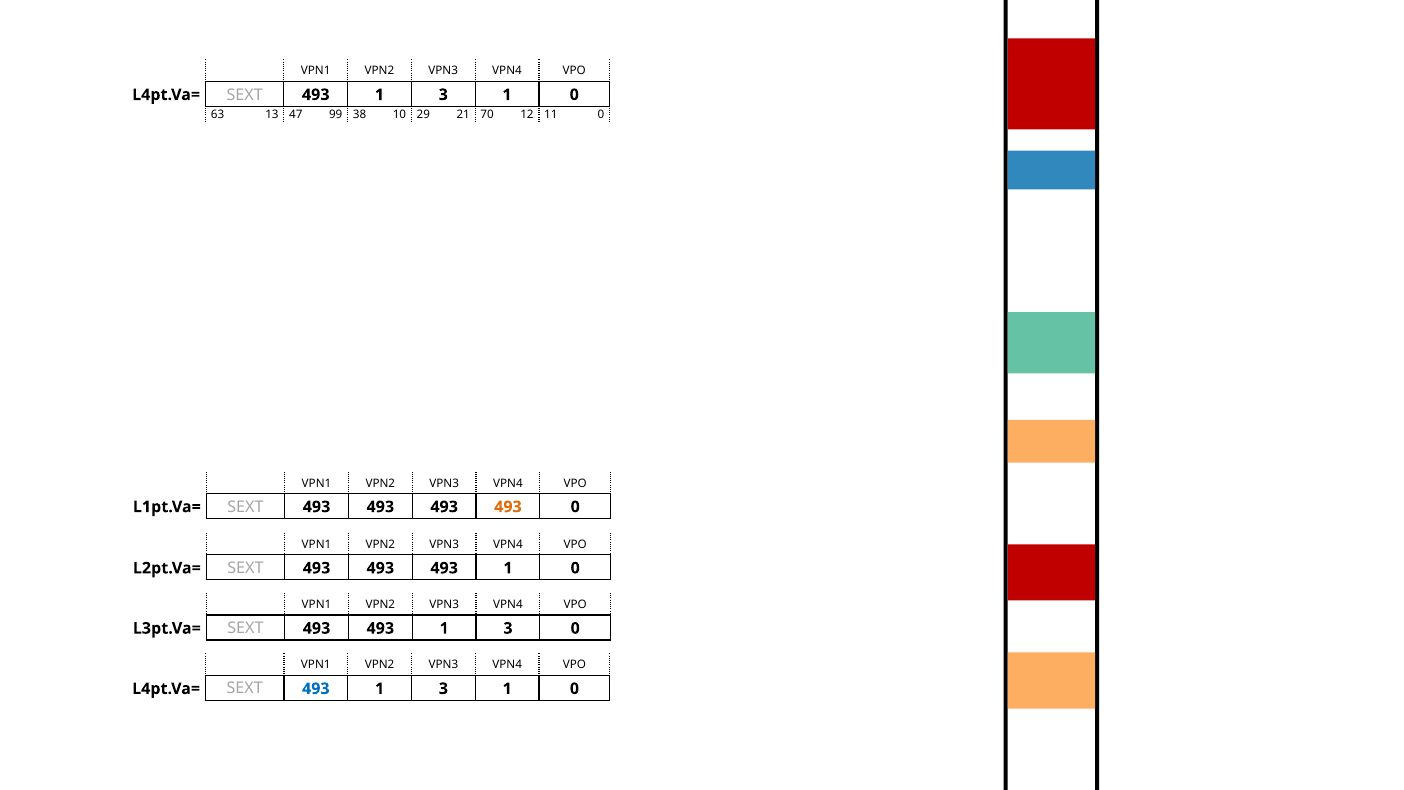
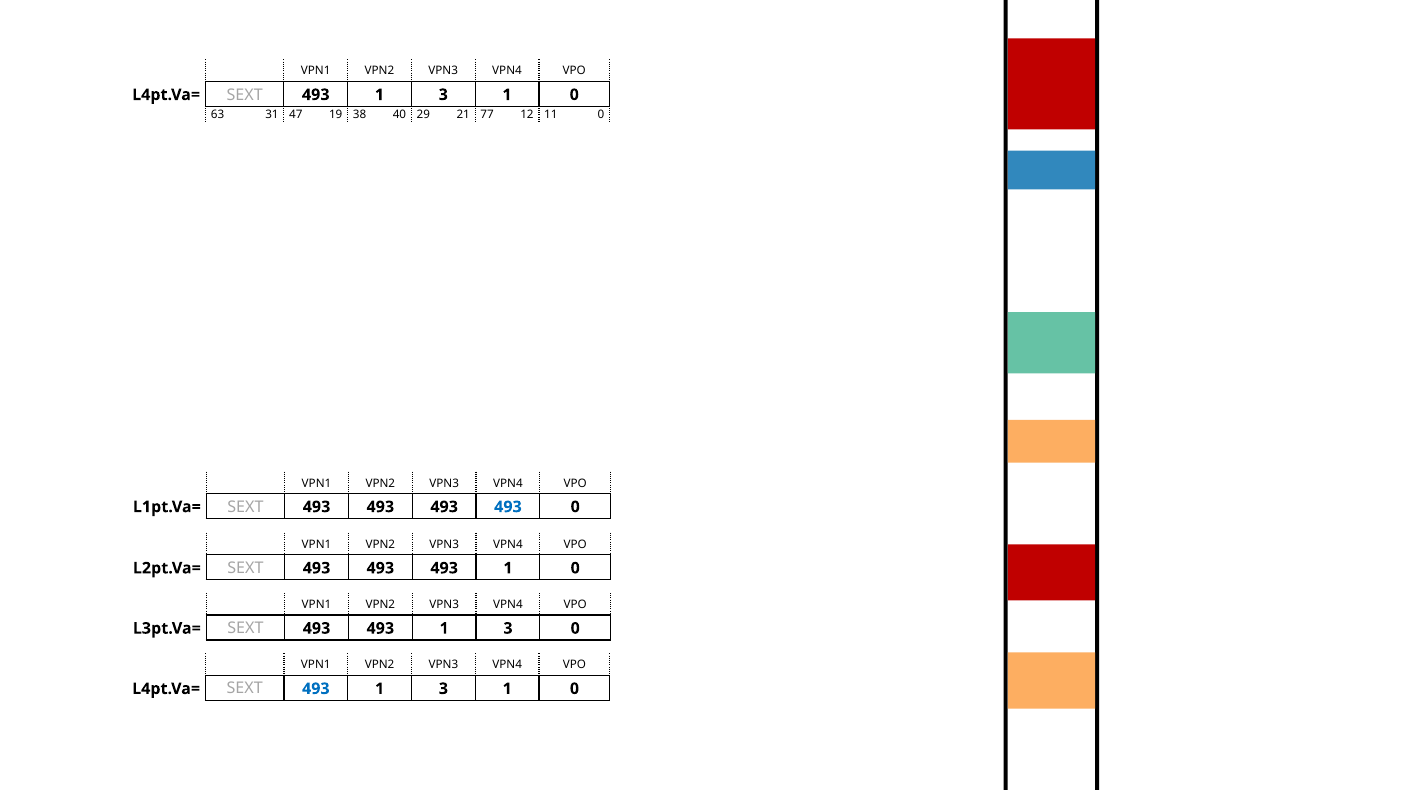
13: 13 -> 31
99: 99 -> 19
10: 10 -> 40
70: 70 -> 77
493 at (508, 507) colour: orange -> blue
